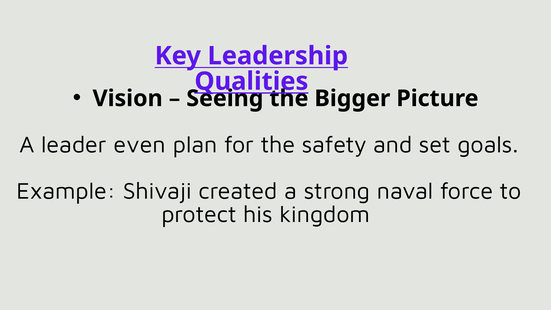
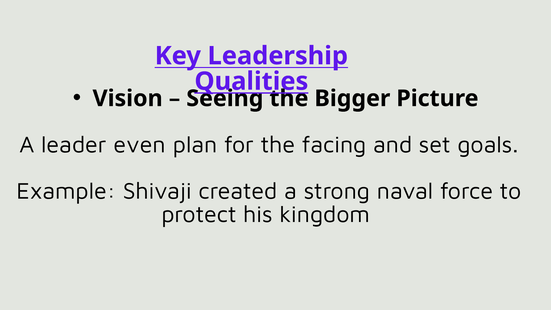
safety: safety -> facing
